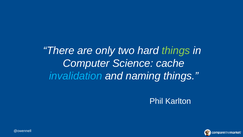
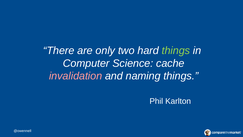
invalidation colour: light blue -> pink
